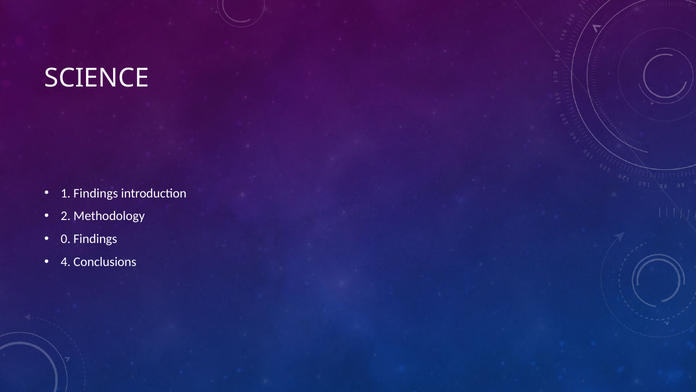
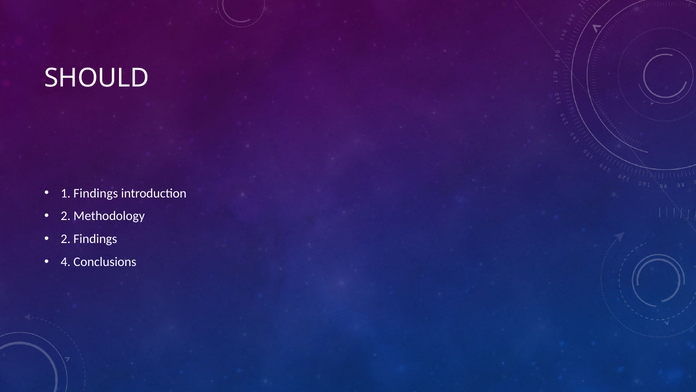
SCIENCE: SCIENCE -> SHOULD
0 at (66, 239): 0 -> 2
